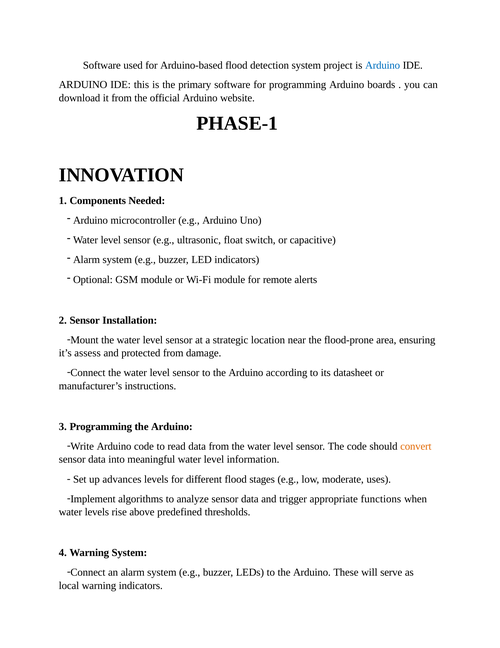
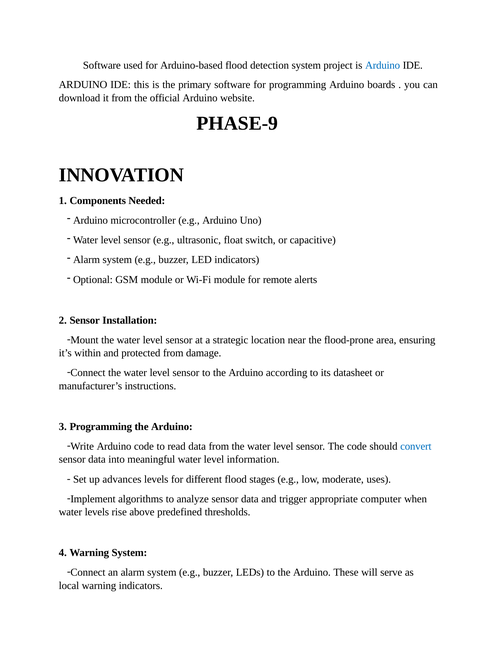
PHASE-1: PHASE-1 -> PHASE-9
assess: assess -> within
convert colour: orange -> blue
functions: functions -> computer
